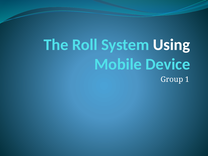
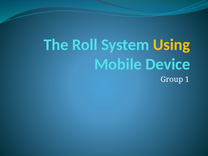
Using colour: white -> yellow
